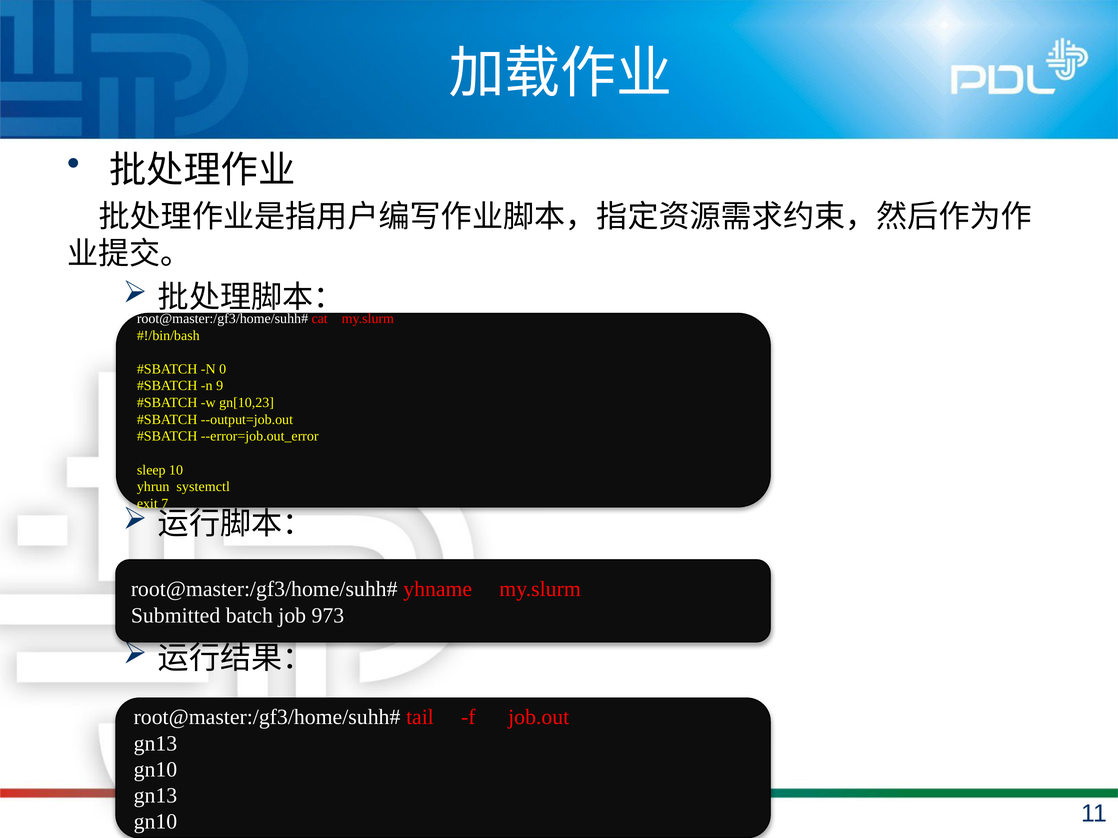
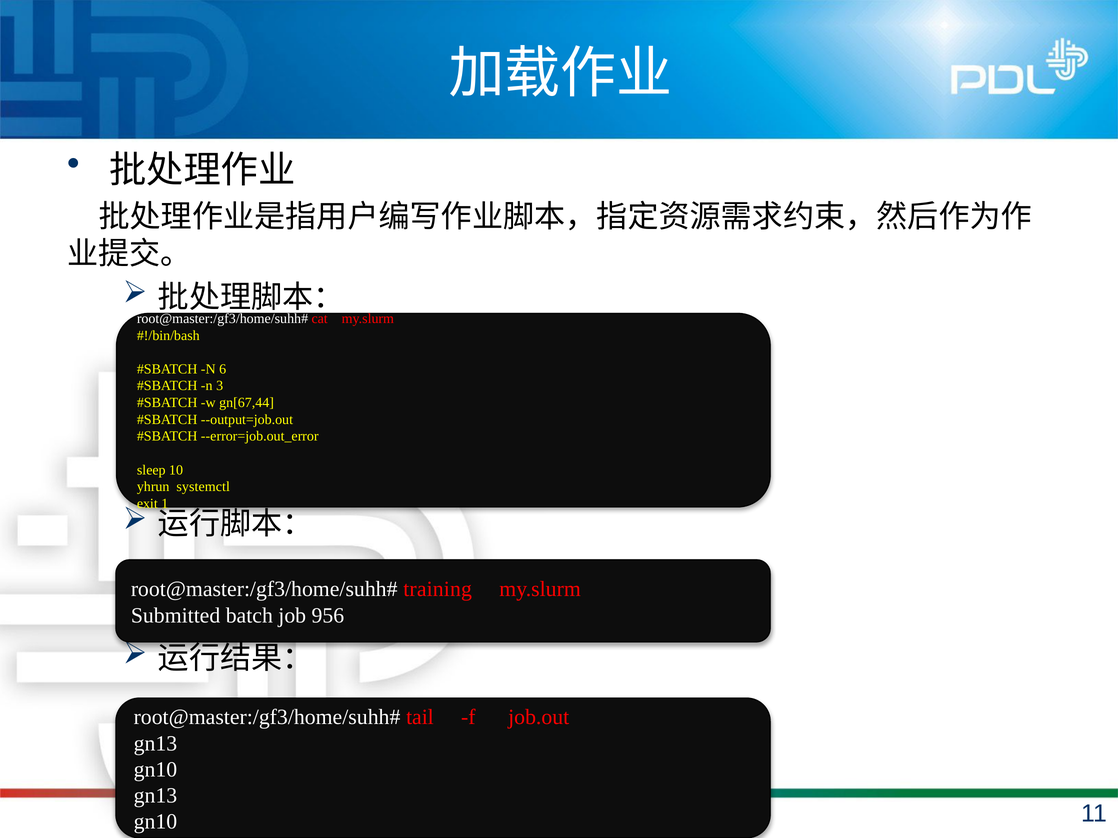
0: 0 -> 6
9: 9 -> 3
gn[10,23: gn[10,23 -> gn[67,44
7: 7 -> 1
yhname: yhname -> training
973: 973 -> 956
